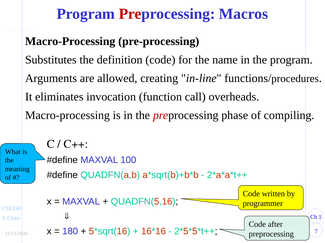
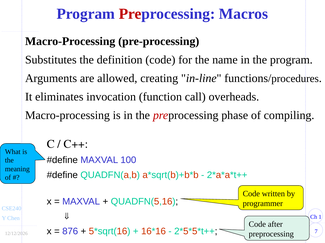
180: 180 -> 876
